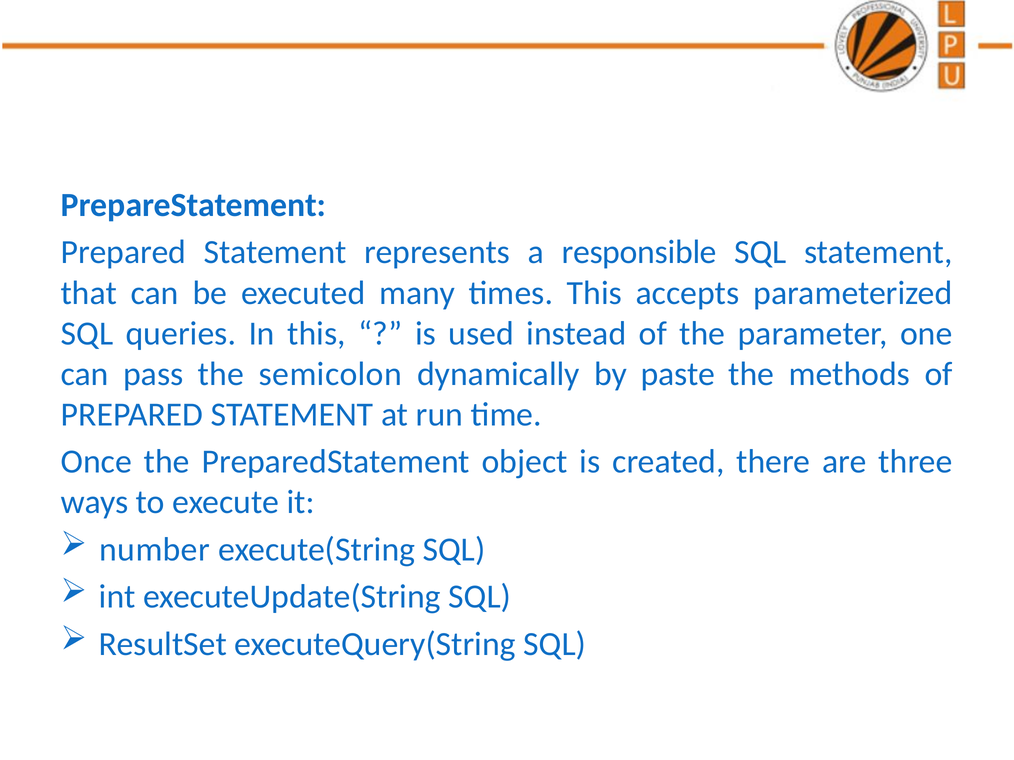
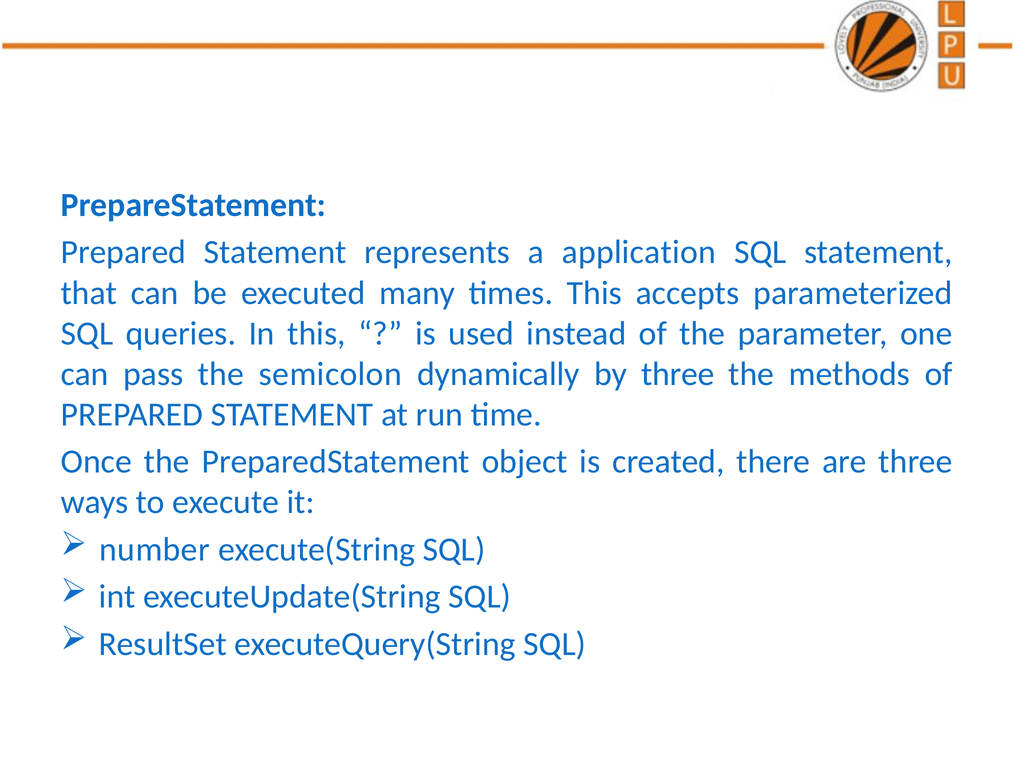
responsible: responsible -> application
by paste: paste -> three
